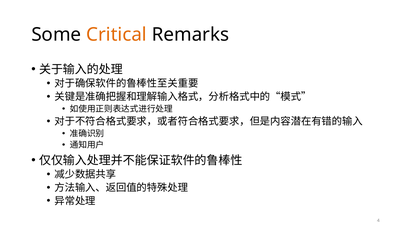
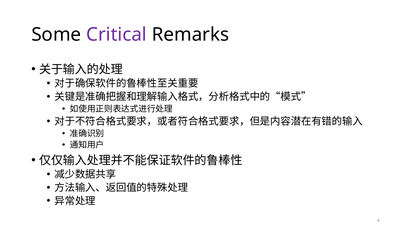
Critical colour: orange -> purple
